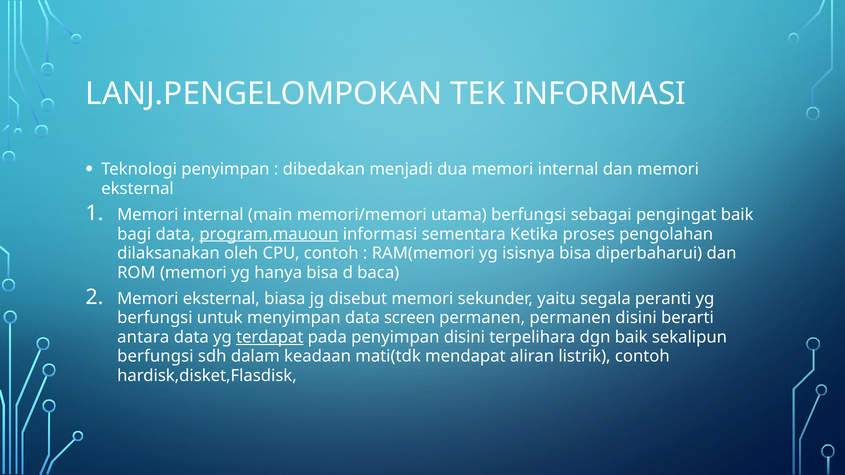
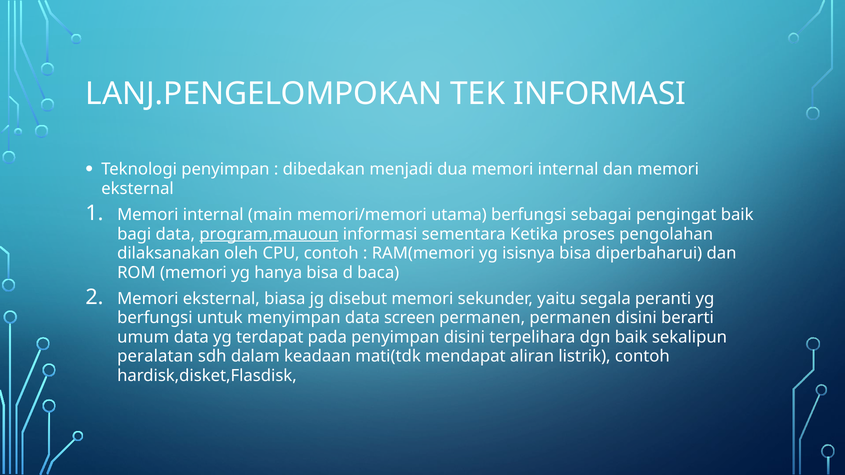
antara: antara -> umum
terdapat underline: present -> none
berfungsi at (155, 357): berfungsi -> peralatan
